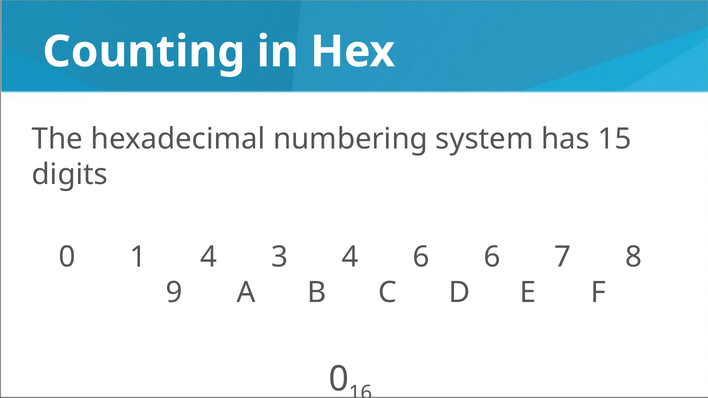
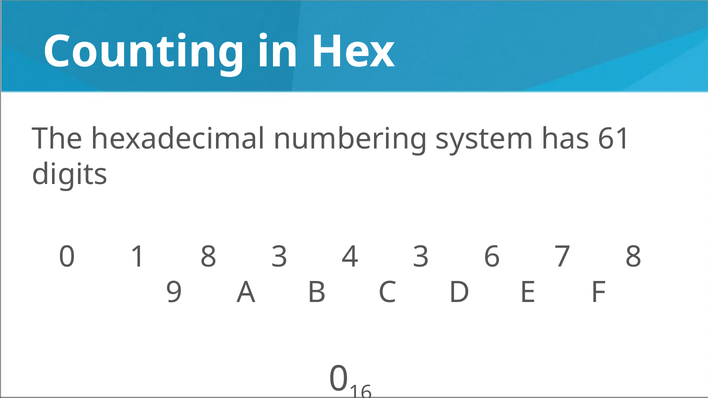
15: 15 -> 61
1 4: 4 -> 8
4 6: 6 -> 3
